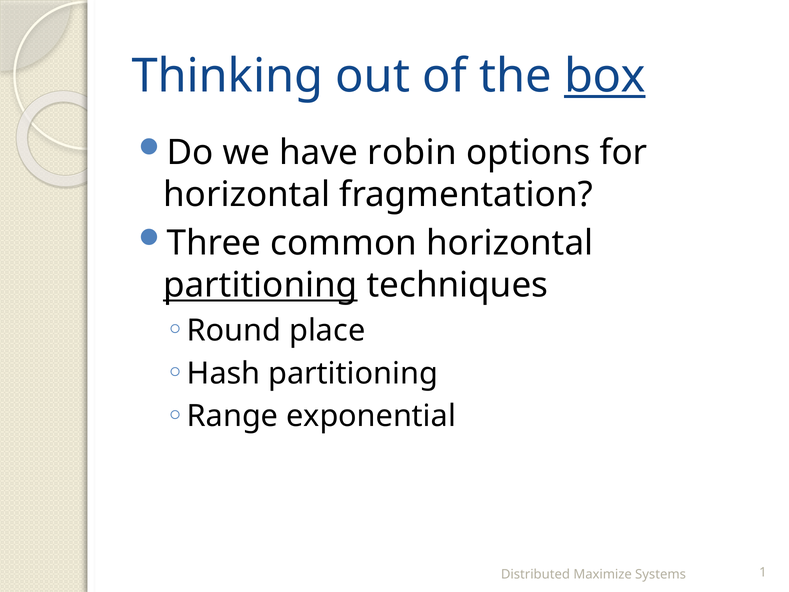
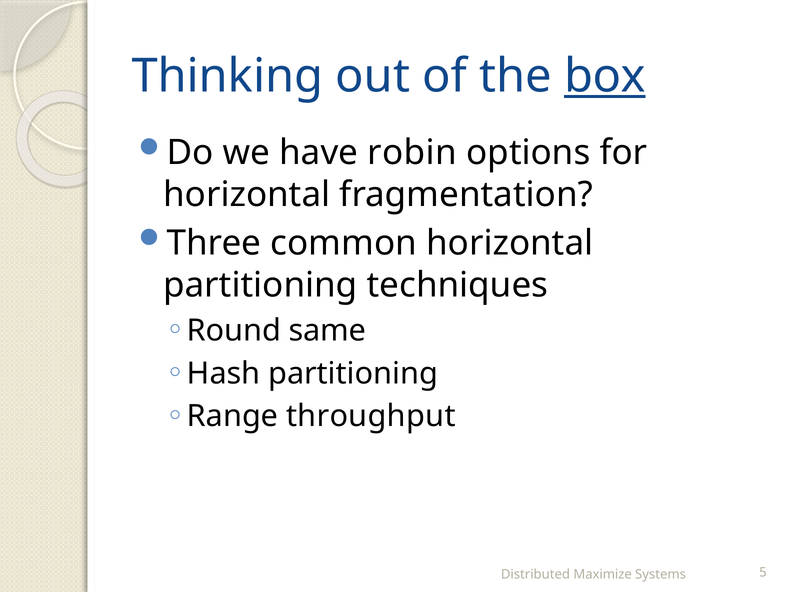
partitioning at (260, 285) underline: present -> none
place: place -> same
exponential: exponential -> throughput
1: 1 -> 5
